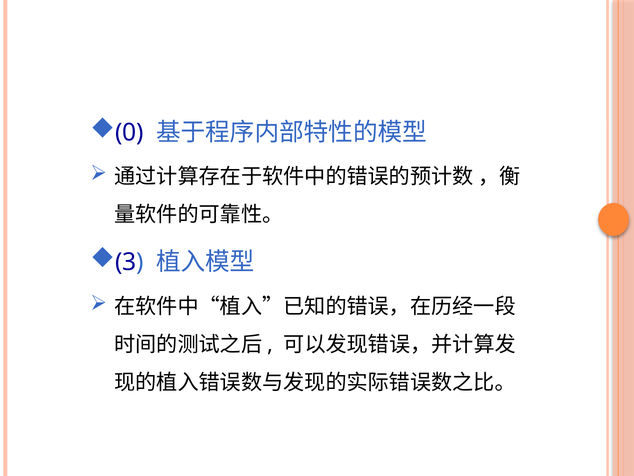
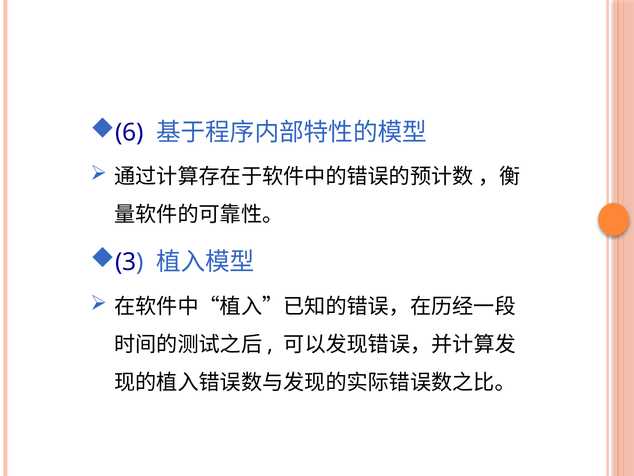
0: 0 -> 6
